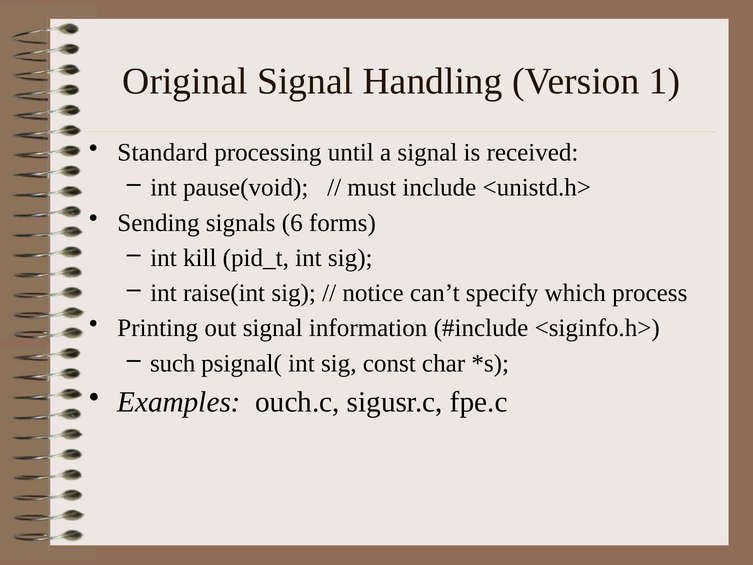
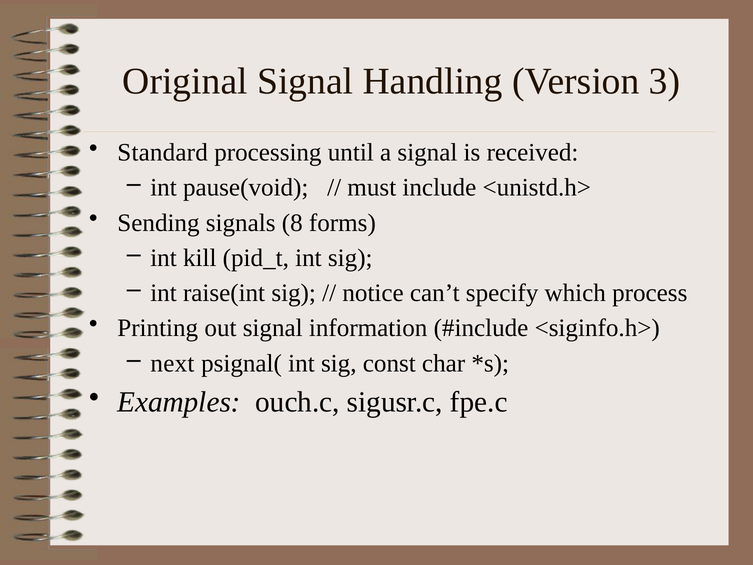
1: 1 -> 3
6: 6 -> 8
such: such -> next
